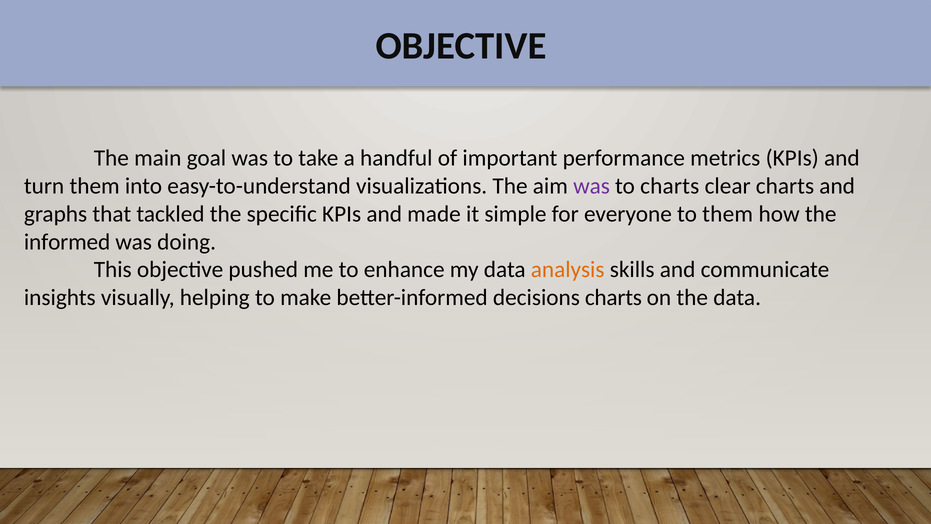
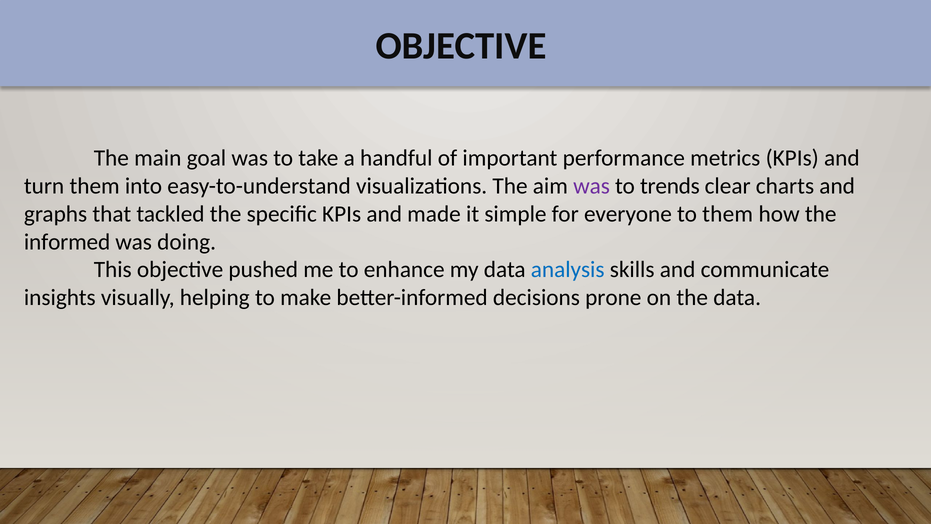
to charts: charts -> trends
analysis colour: orange -> blue
decisions charts: charts -> prone
